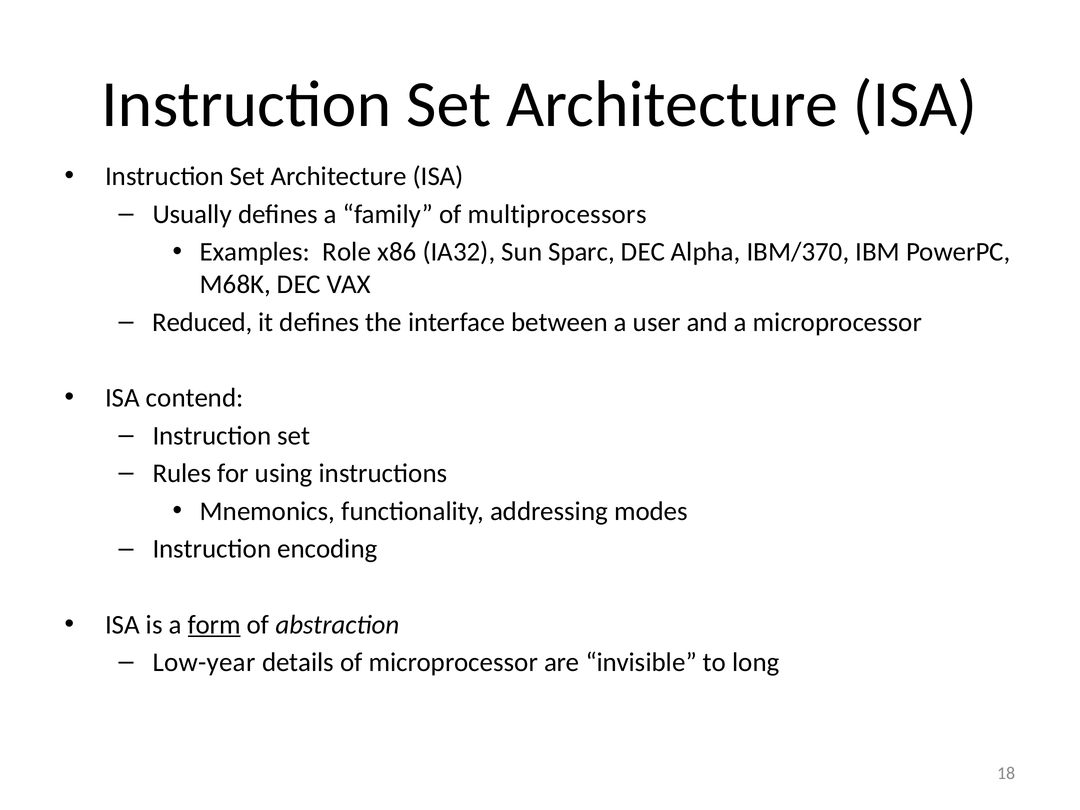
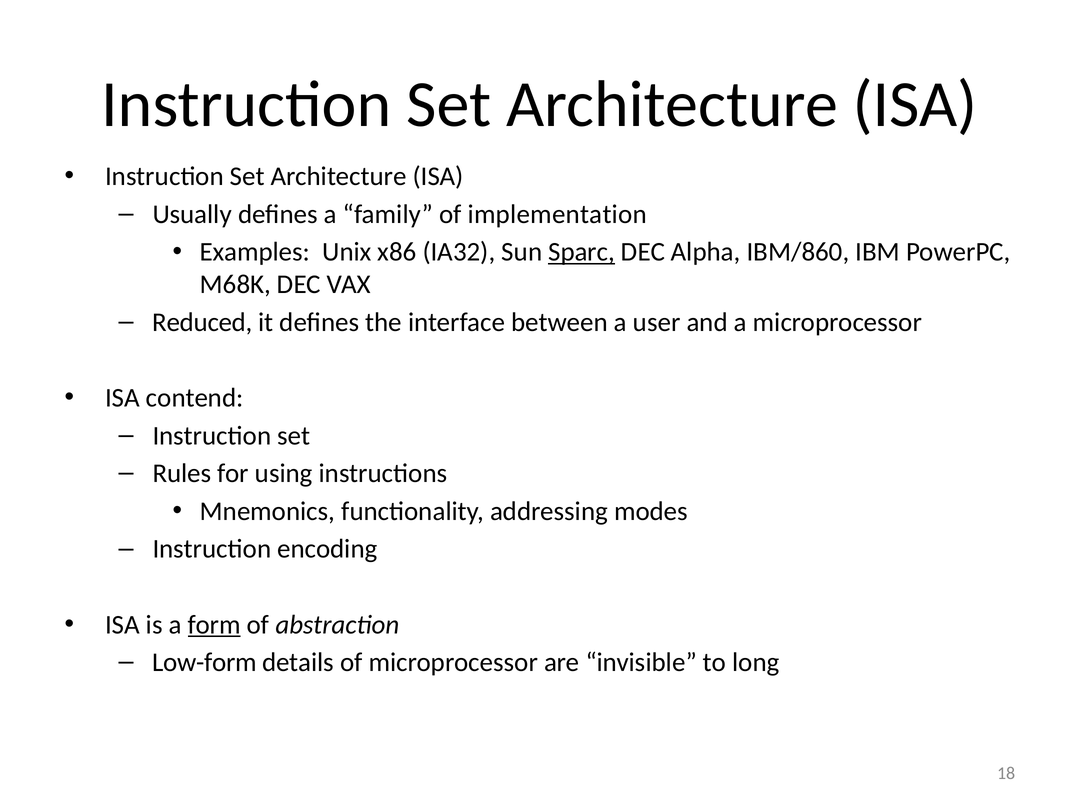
multiprocessors: multiprocessors -> implementation
Role: Role -> Unix
Sparc underline: none -> present
IBM/370: IBM/370 -> IBM/860
Low-year: Low-year -> Low-form
